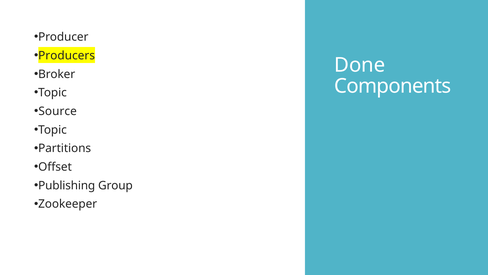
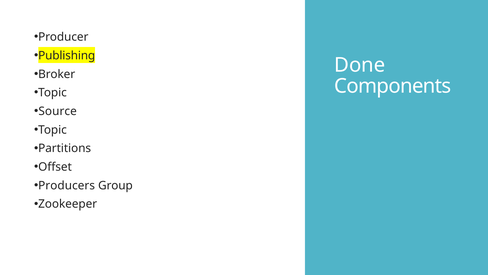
Producers: Producers -> Publishing
Publishing: Publishing -> Producers
